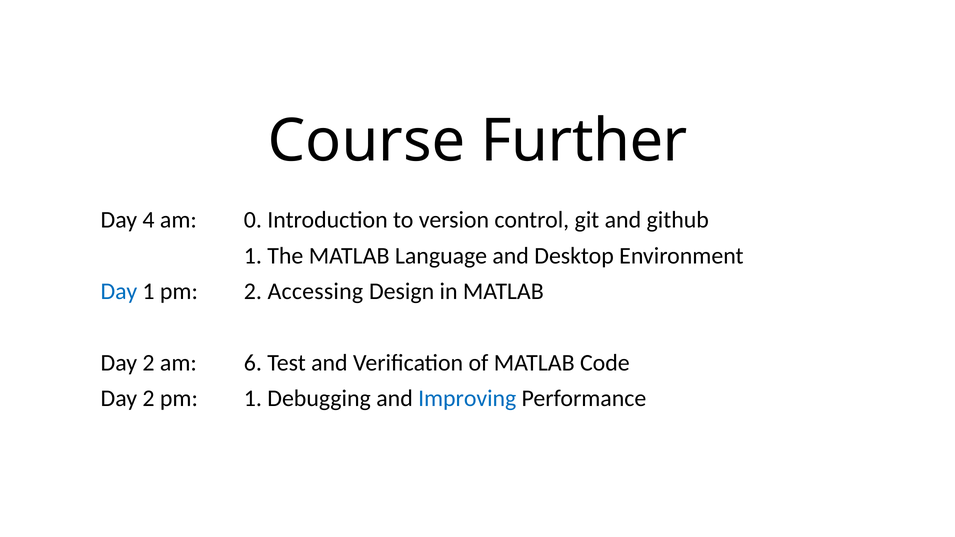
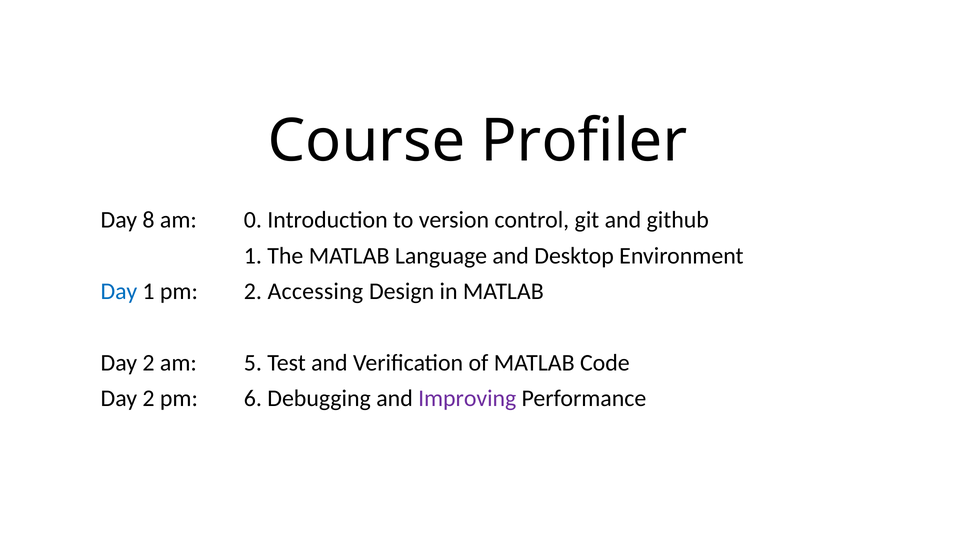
Further: Further -> Profiler
4: 4 -> 8
6: 6 -> 5
pm 1: 1 -> 6
Improving colour: blue -> purple
